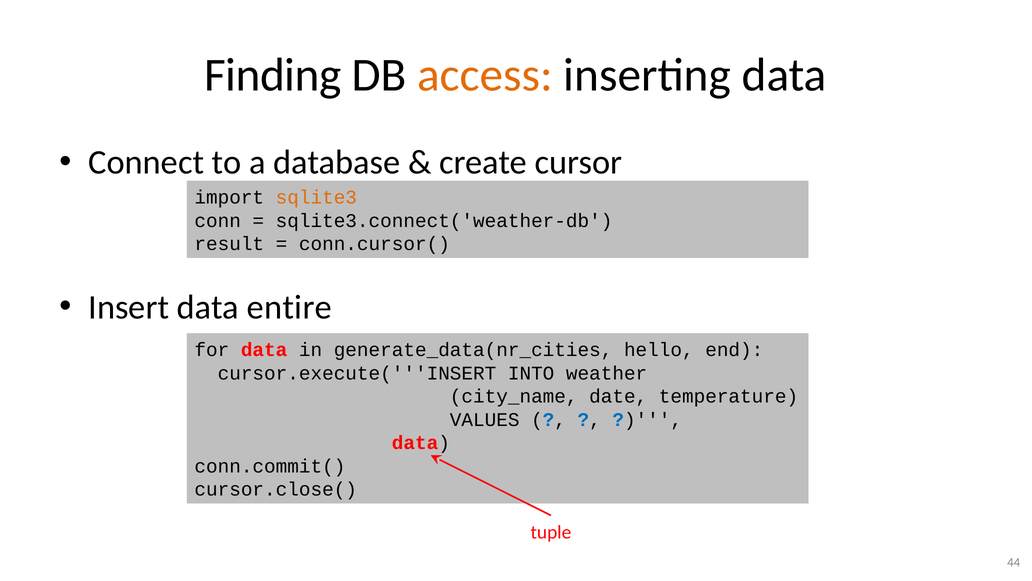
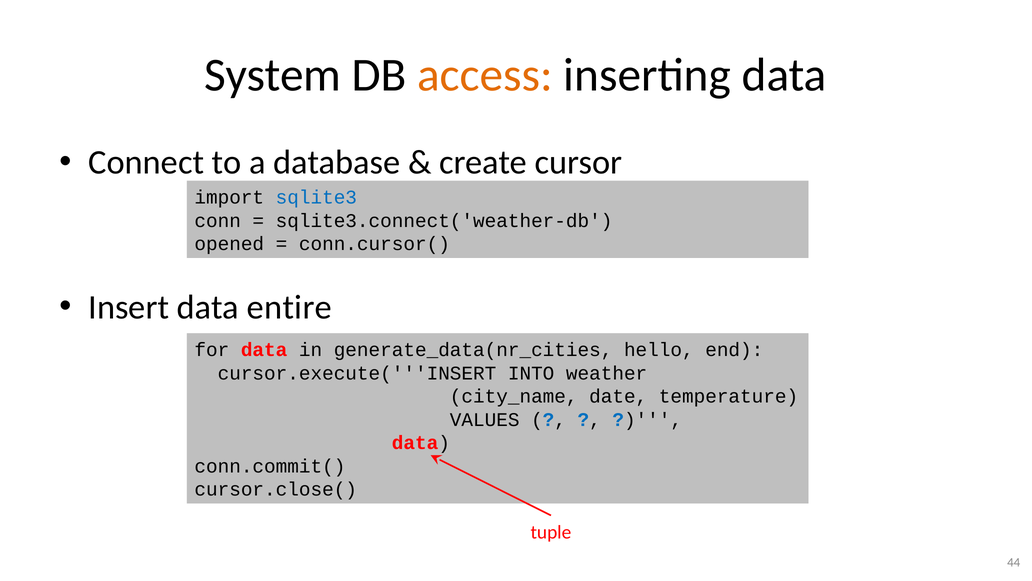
Finding: Finding -> System
sqlite3 colour: orange -> blue
result: result -> opened
